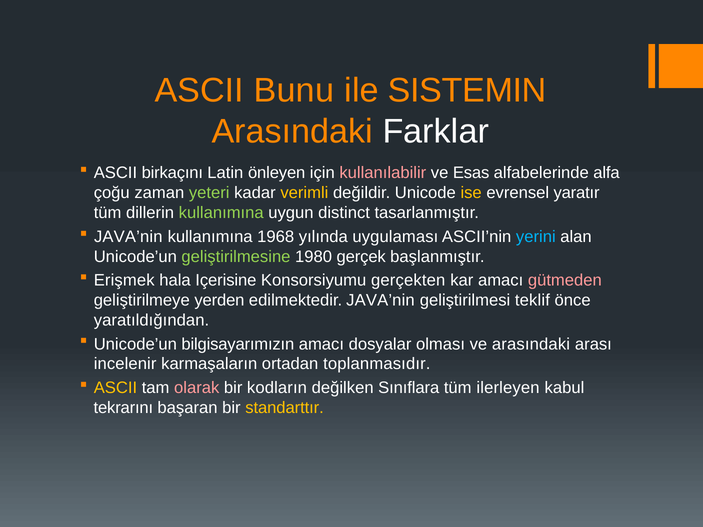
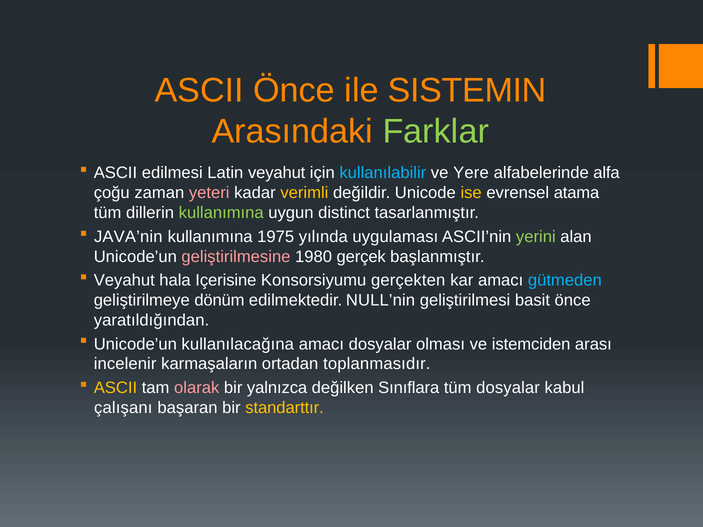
ASCII Bunu: Bunu -> Önce
Farklar colour: white -> light green
birkaçını: birkaçını -> edilmesi
Latin önleyen: önleyen -> veyahut
kullanılabilir colour: pink -> light blue
Esas: Esas -> Yere
yeteri colour: light green -> pink
yaratır: yaratır -> atama
1968: 1968 -> 1975
yerini colour: light blue -> light green
geliştirilmesine colour: light green -> pink
Erişmek at (124, 281): Erişmek -> Veyahut
gütmeden colour: pink -> light blue
yerden: yerden -> dönüm
edilmektedir JAVA’nin: JAVA’nin -> NULL’nin
teklif: teklif -> basit
bilgisayarımızın: bilgisayarımızın -> kullanılacağına
ve arasındaki: arasındaki -> istemciden
kodların: kodların -> yalnızca
tüm ilerleyen: ilerleyen -> dosyalar
tekrarını: tekrarını -> çalışanı
